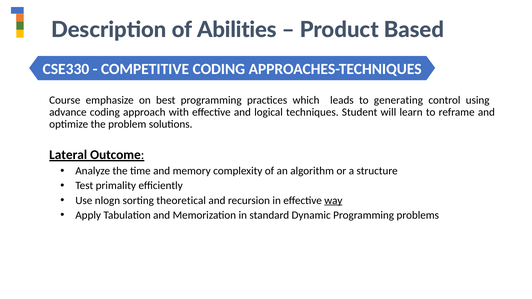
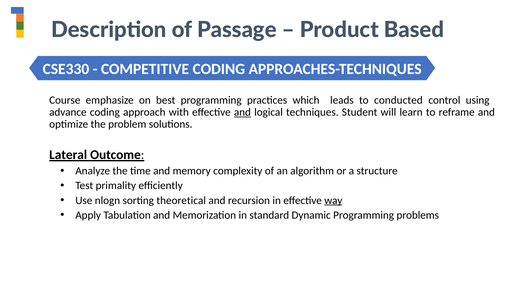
Abilities: Abilities -> Passage
generating: generating -> conducted
and at (242, 112) underline: none -> present
